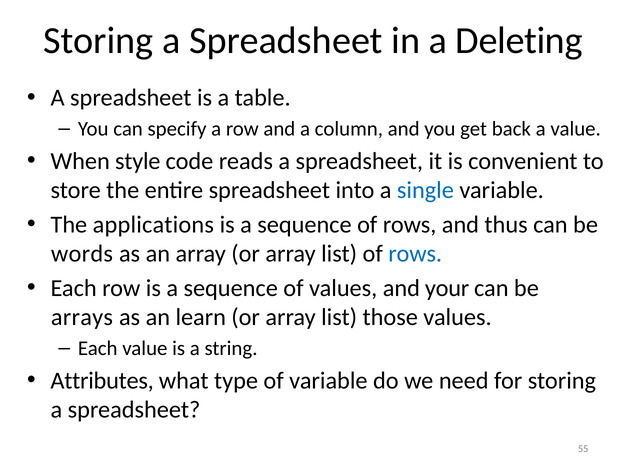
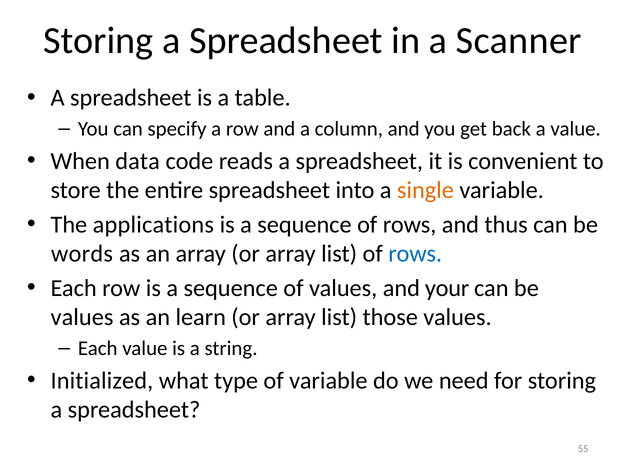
Deleting: Deleting -> Scanner
style: style -> data
single colour: blue -> orange
arrays at (82, 317): arrays -> values
Attributes: Attributes -> Initialized
